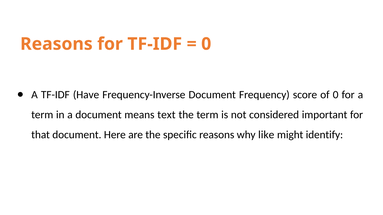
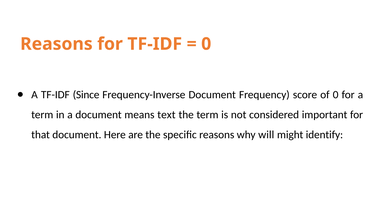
Have: Have -> Since
like: like -> will
